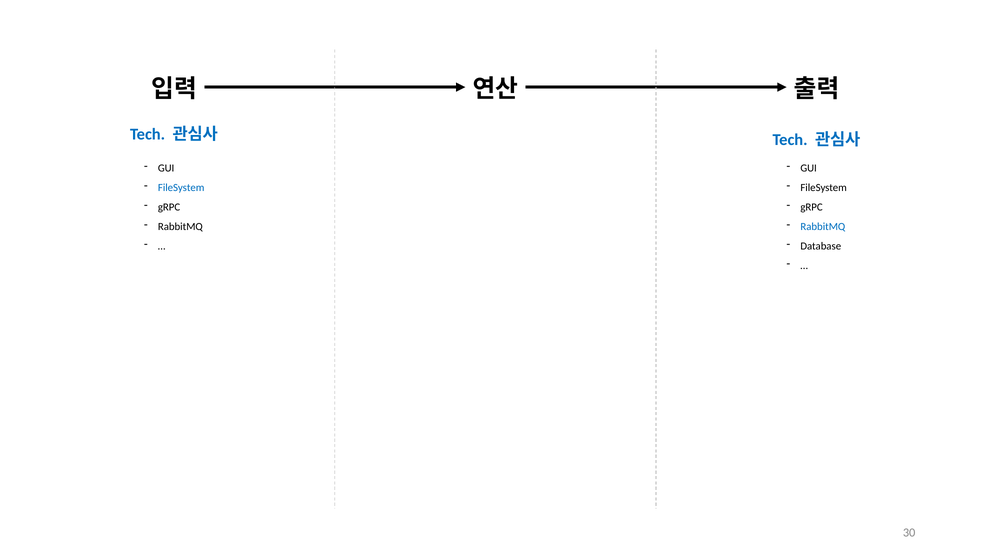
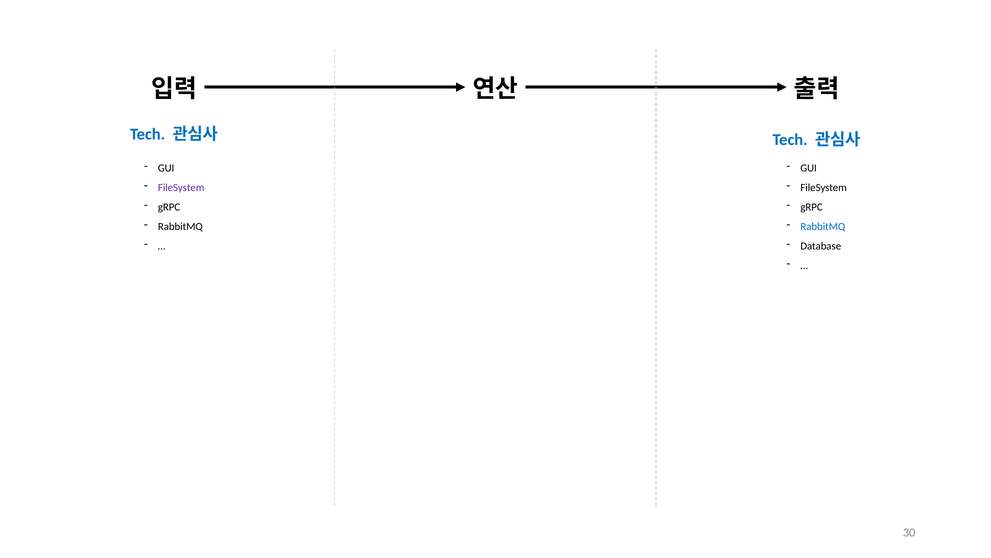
FileSystem at (181, 187) colour: blue -> purple
